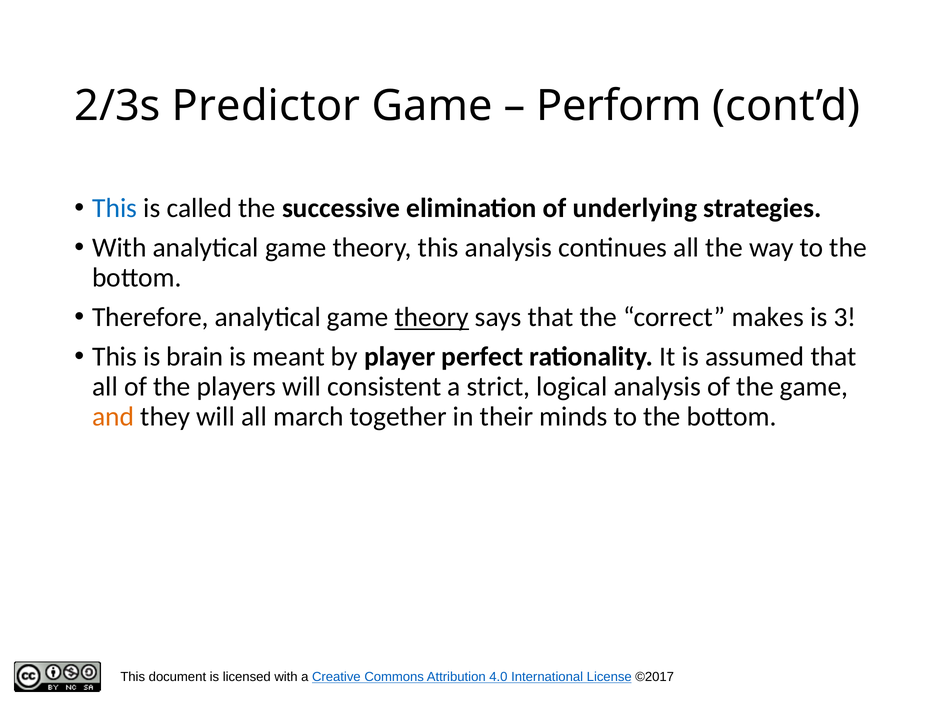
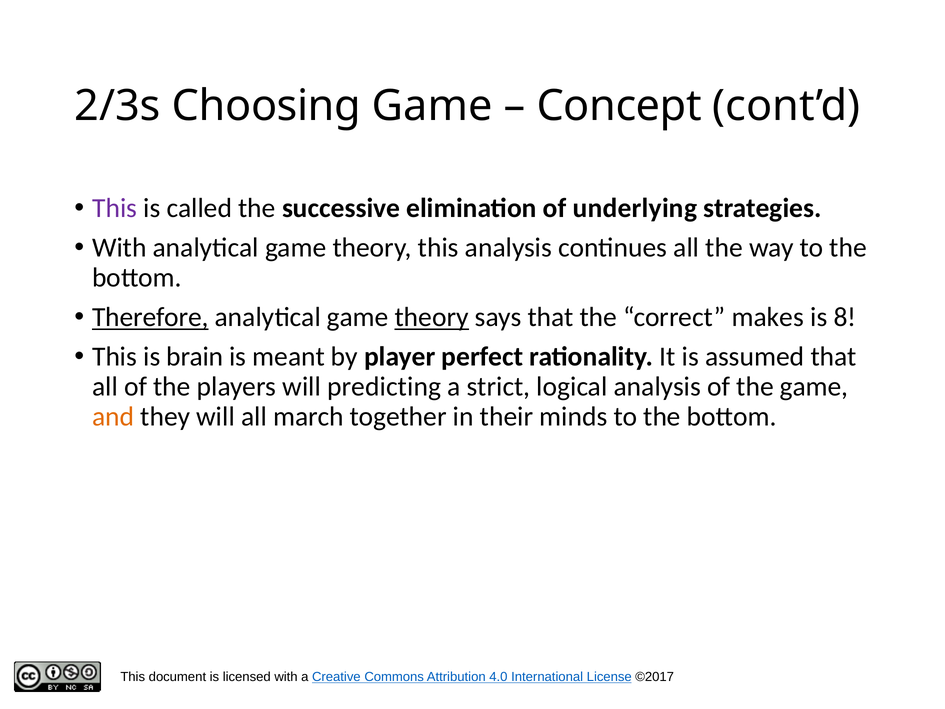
Predictor: Predictor -> Choosing
Perform: Perform -> Concept
This at (115, 208) colour: blue -> purple
Therefore underline: none -> present
3: 3 -> 8
consistent: consistent -> predicting
